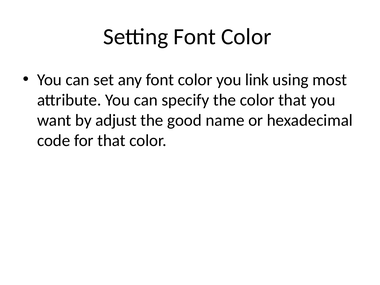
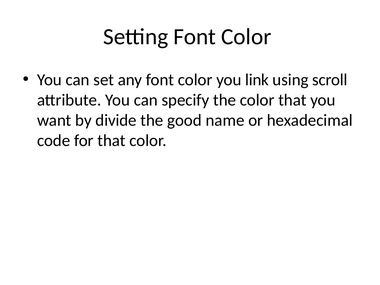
most: most -> scroll
adjust: adjust -> divide
